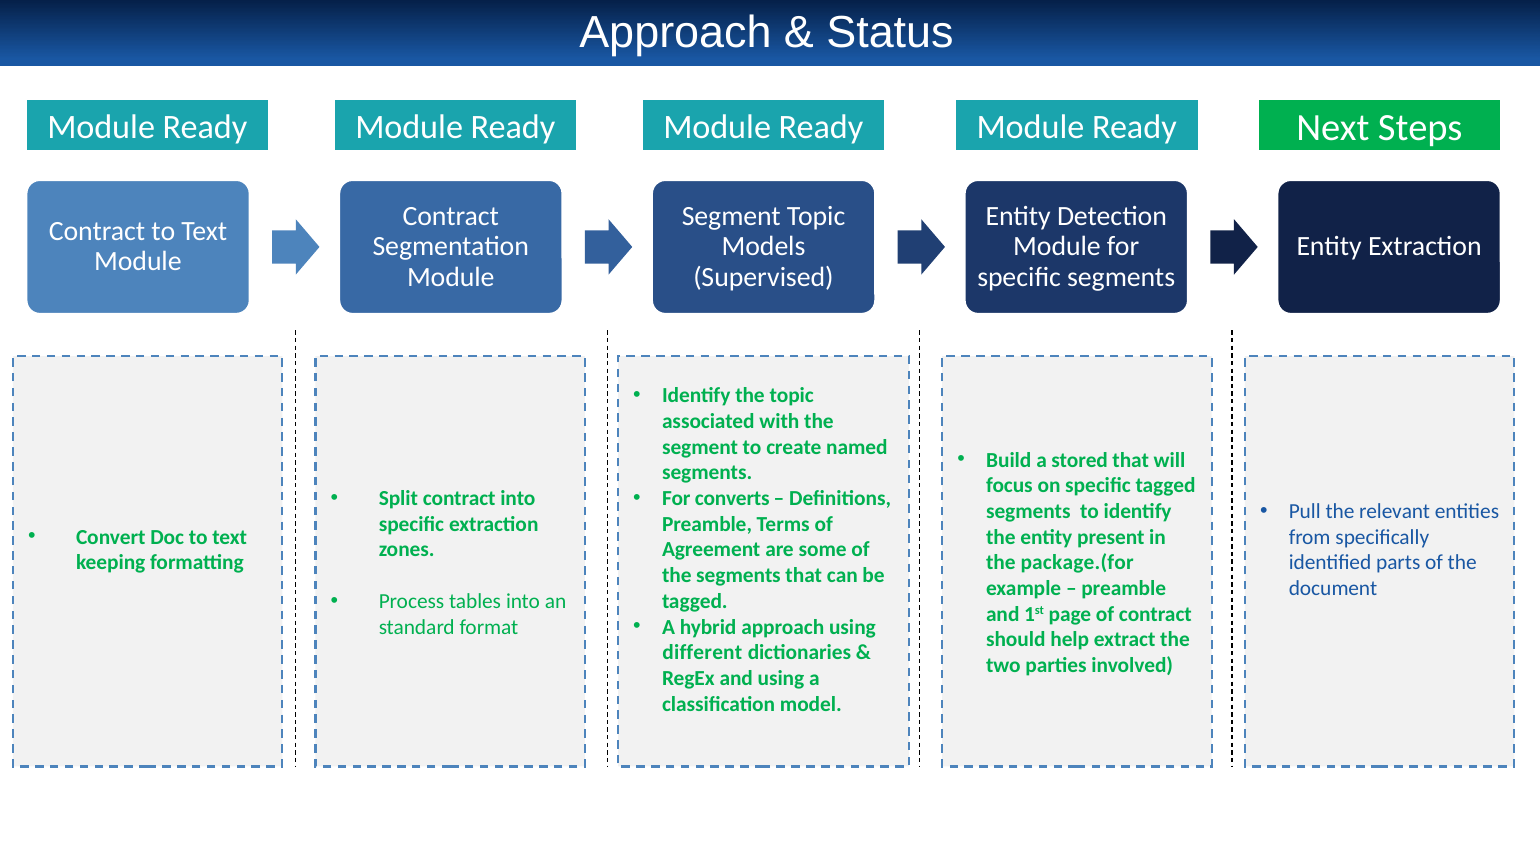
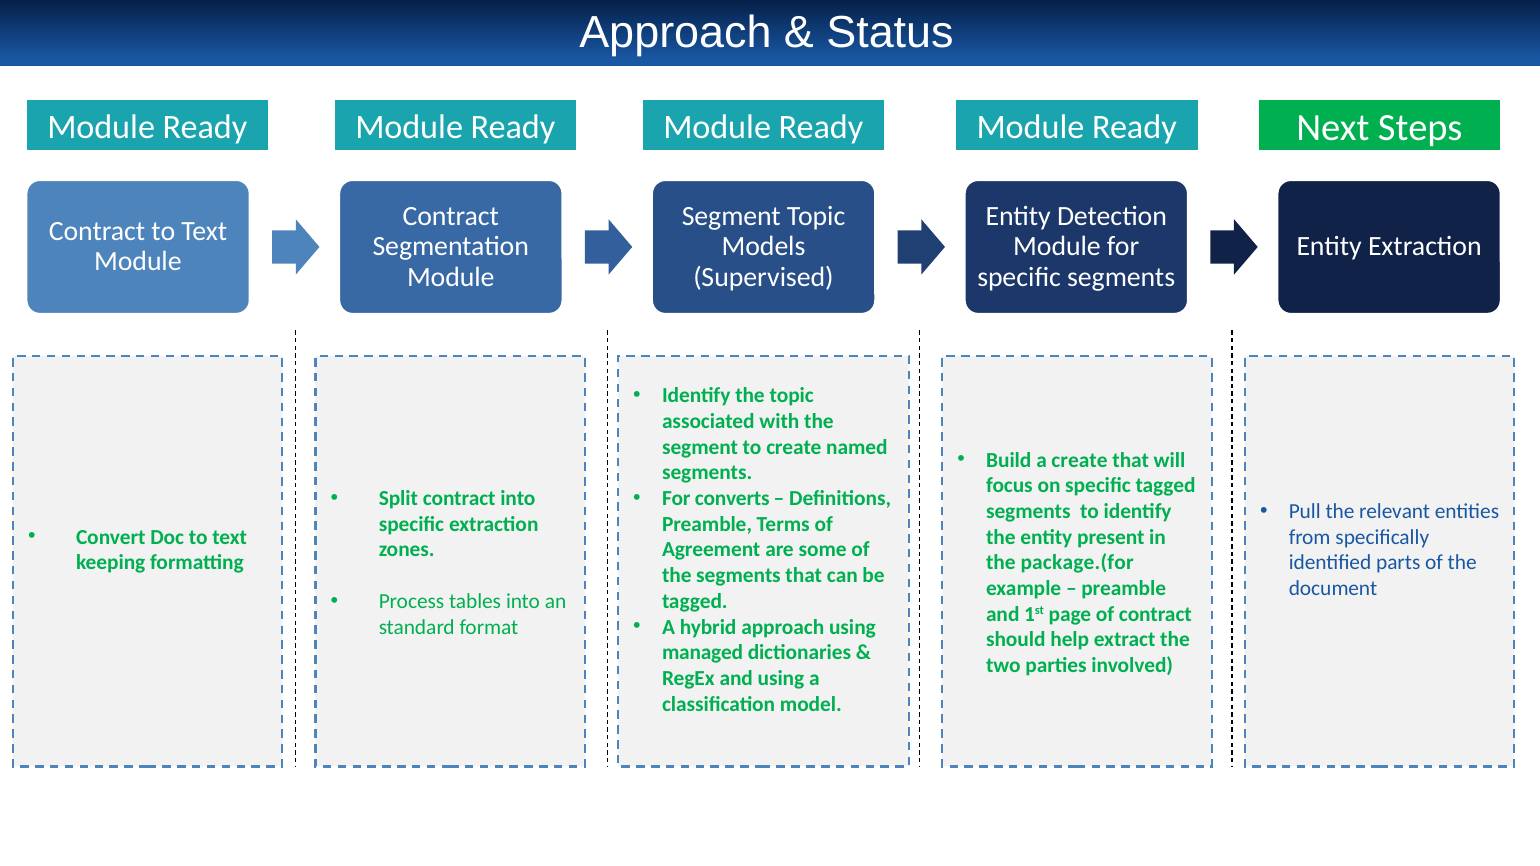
a stored: stored -> create
different: different -> managed
